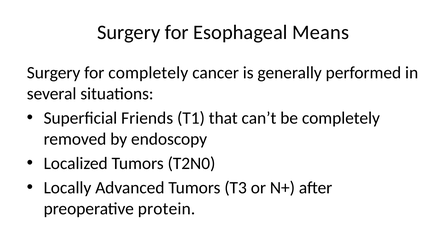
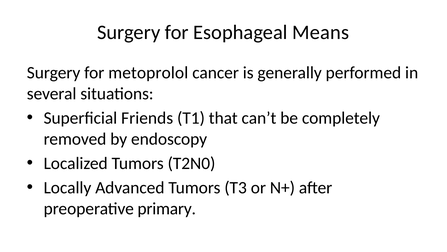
for completely: completely -> metoprolol
protein: protein -> primary
